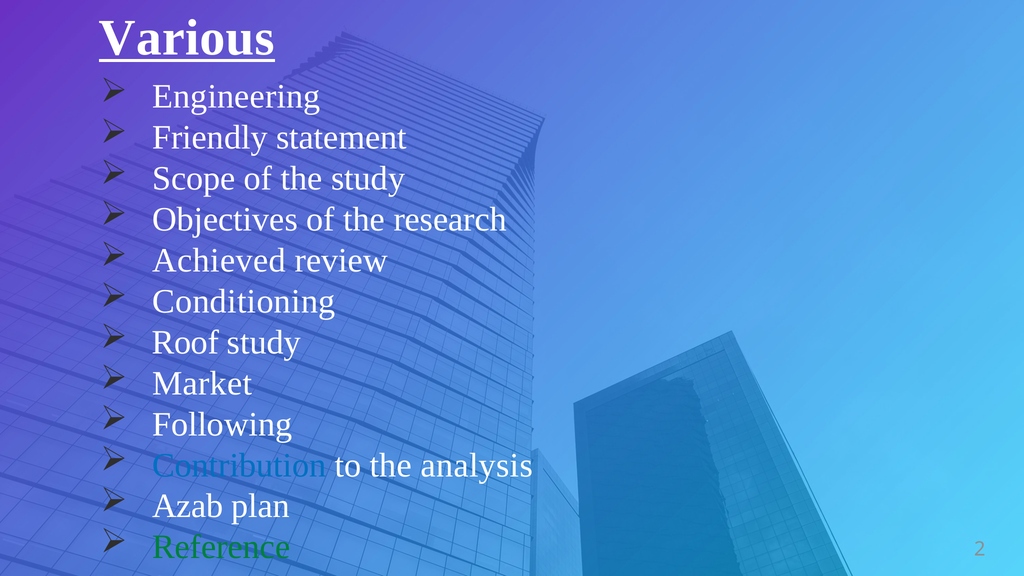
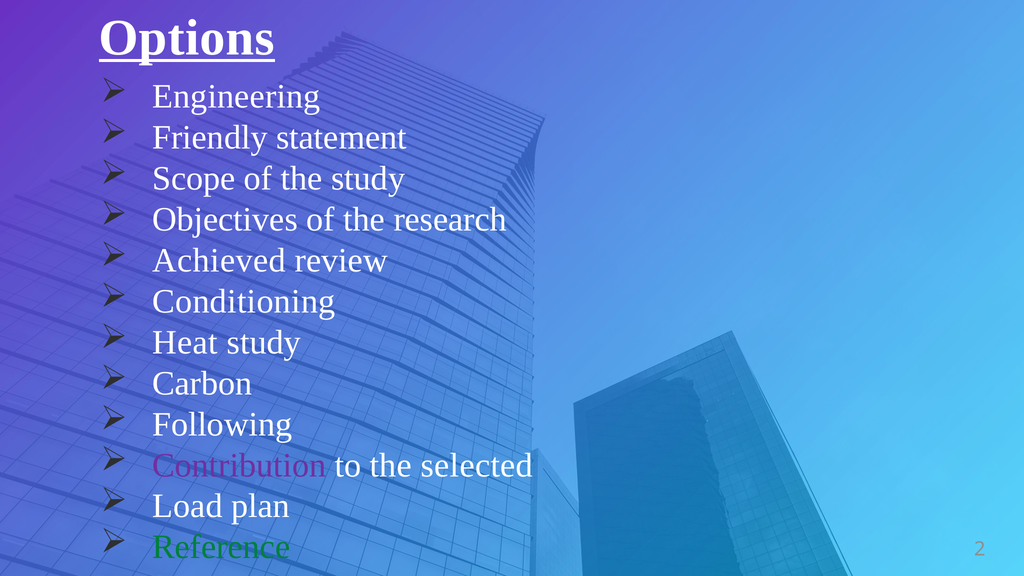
Various: Various -> Options
Roof: Roof -> Heat
Market: Market -> Carbon
Contribution colour: blue -> purple
analysis: analysis -> selected
Azab: Azab -> Load
